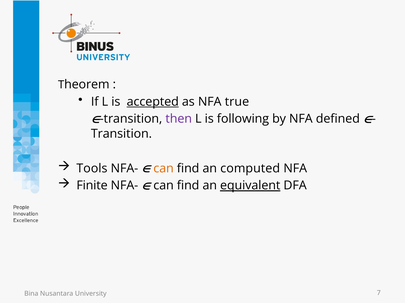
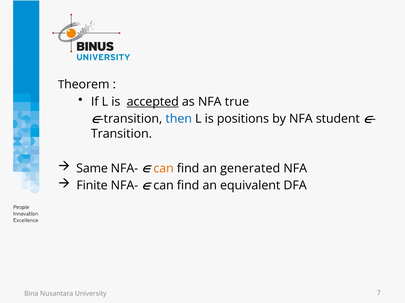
then colour: purple -> blue
following: following -> positions
defined: defined -> student
Tools: Tools -> Same
computed: computed -> generated
equivalent underline: present -> none
